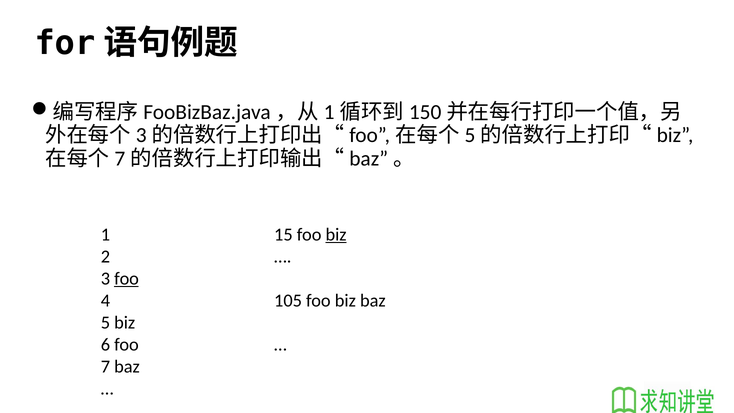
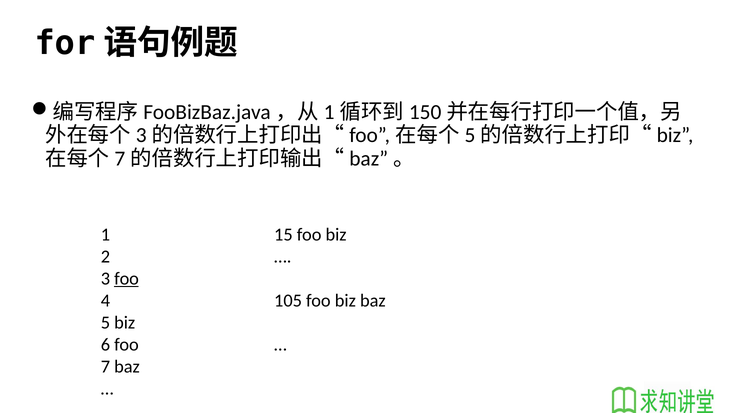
biz at (336, 234) underline: present -> none
